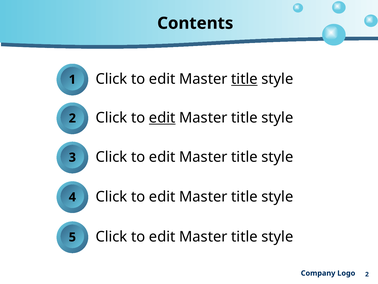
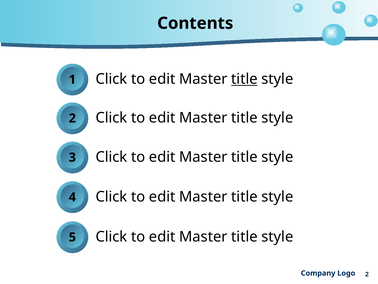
edit at (162, 118) underline: present -> none
